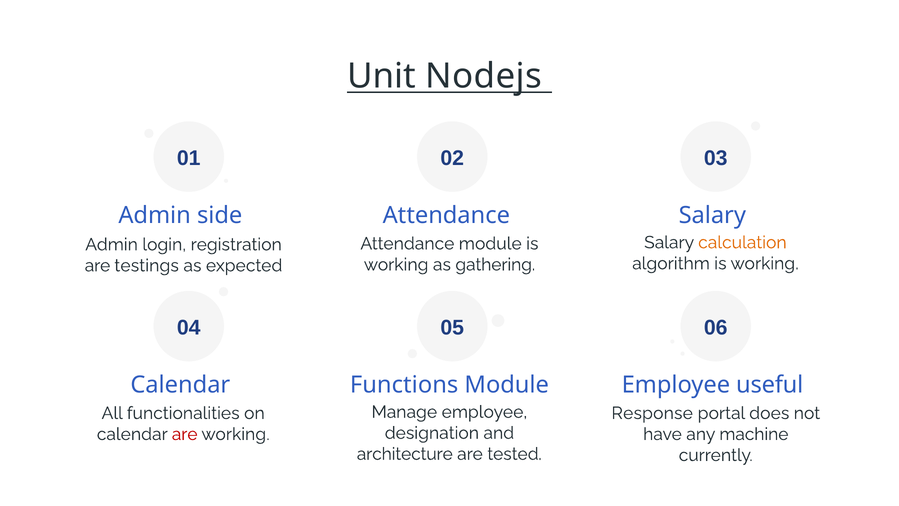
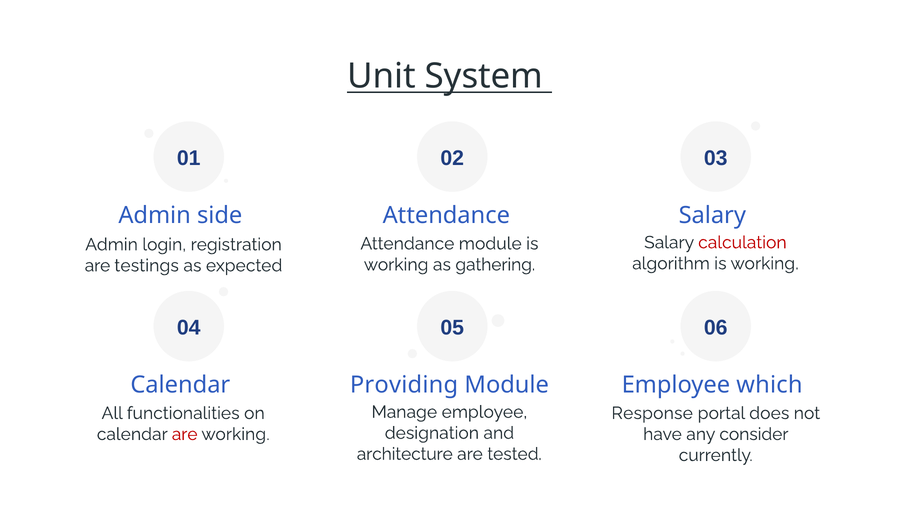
Nodejs: Nodejs -> System
calculation colour: orange -> red
Functions: Functions -> Providing
useful: useful -> which
machine: machine -> consider
